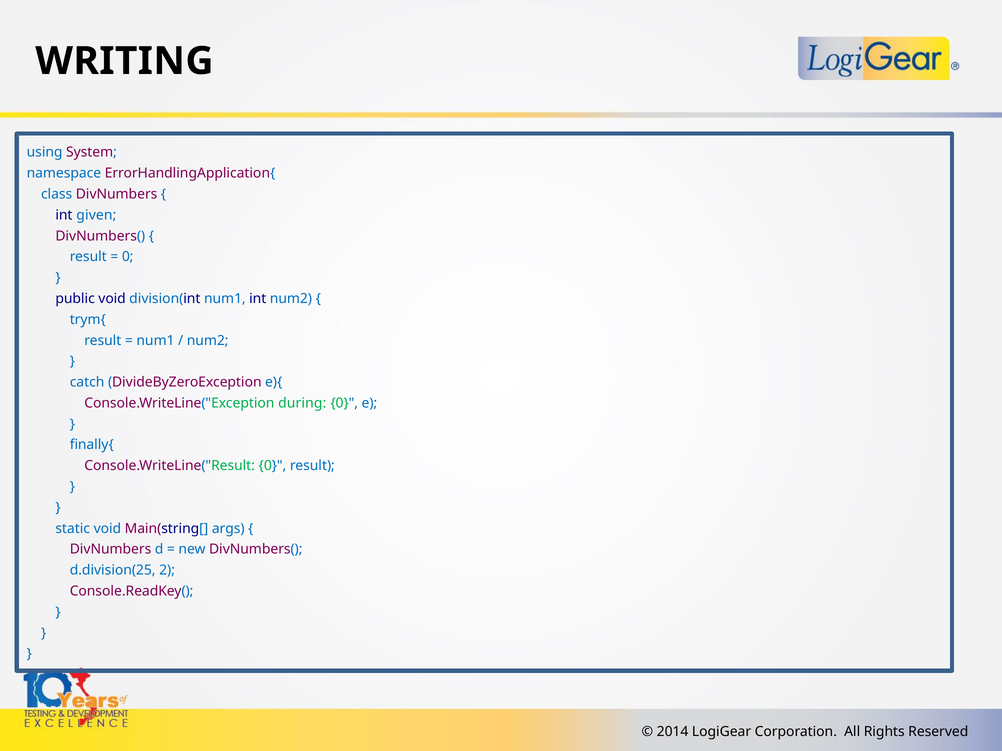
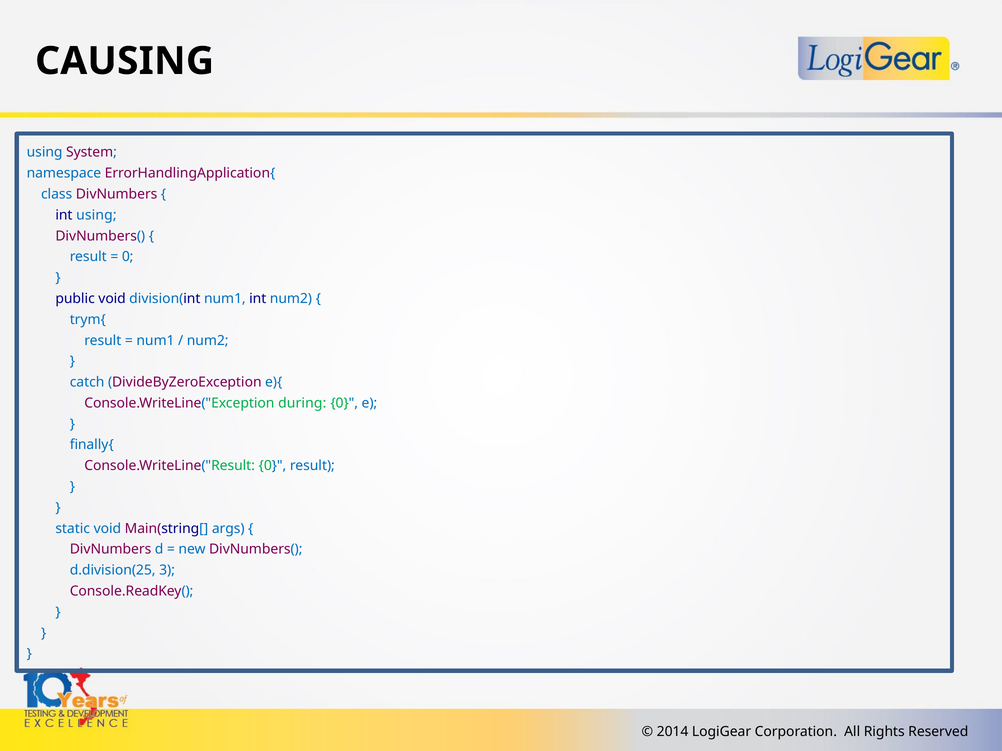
WRITING: WRITING -> CAUSING
int given: given -> using
2: 2 -> 3
